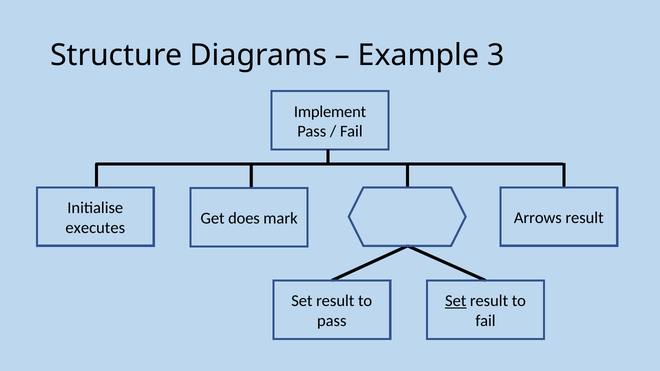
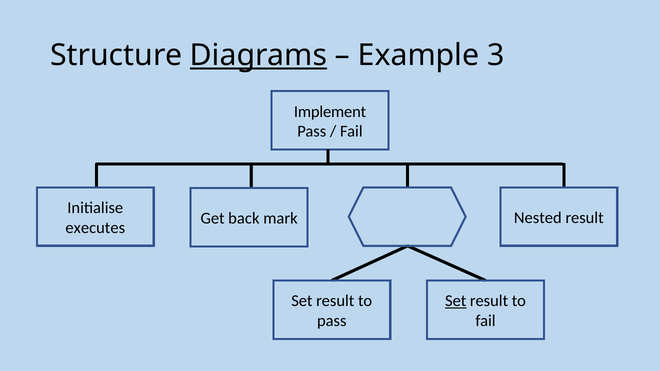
Diagrams underline: none -> present
does: does -> back
Arrows: Arrows -> Nested
